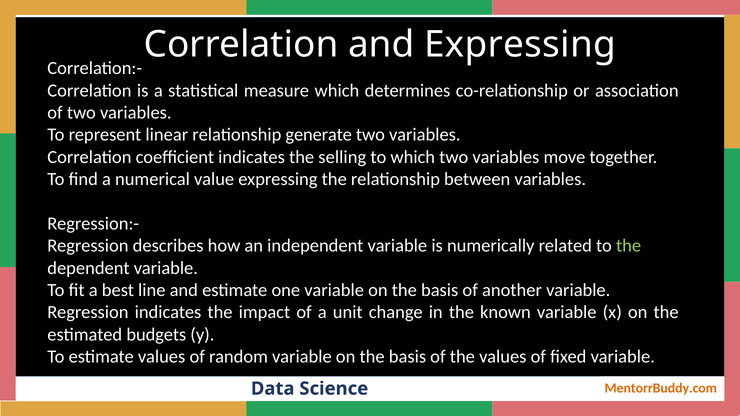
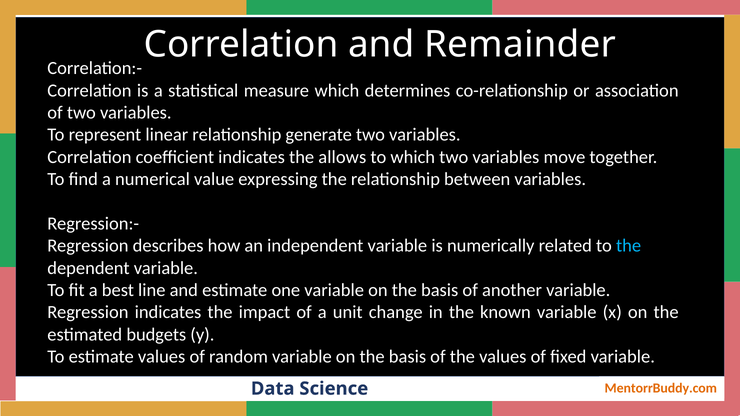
and Expressing: Expressing -> Remainder
selling: selling -> allows
the at (629, 246) colour: light green -> light blue
